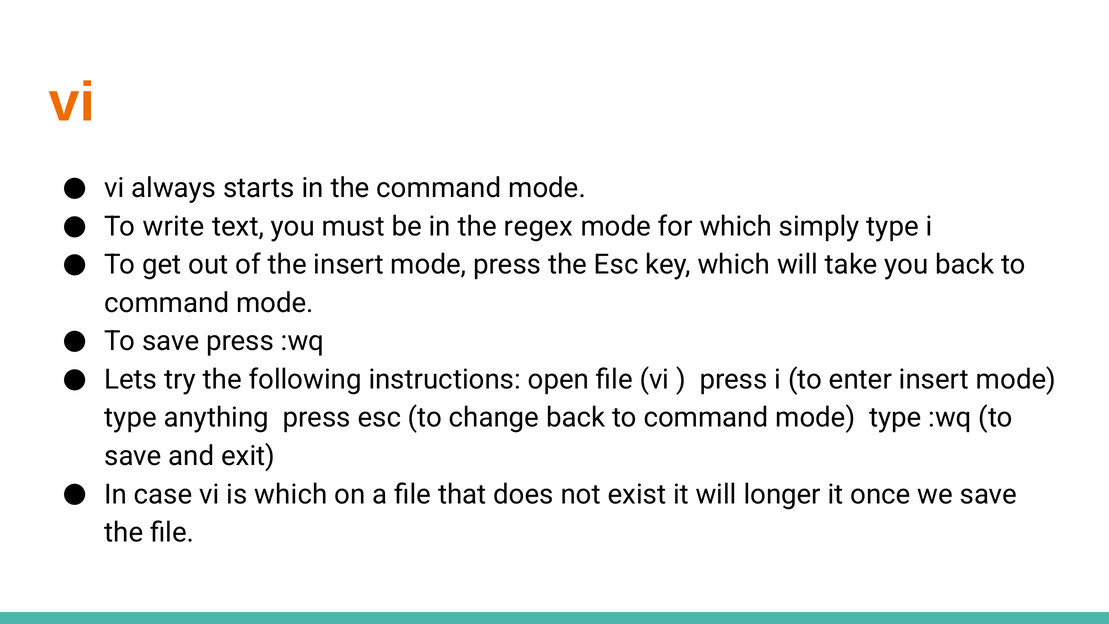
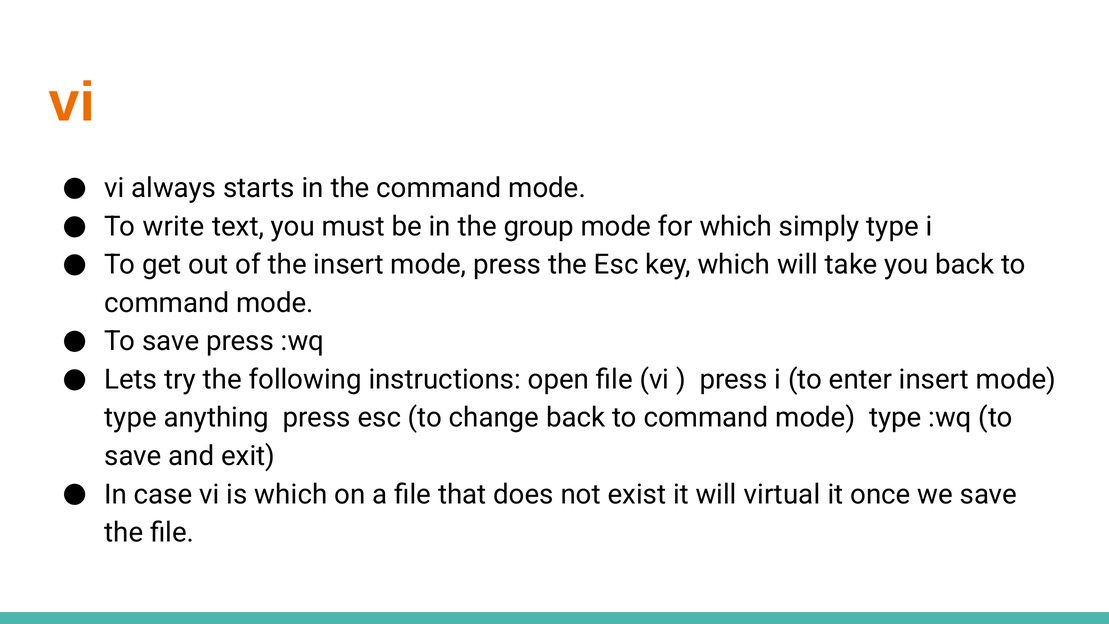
regex: regex -> group
longer: longer -> virtual
